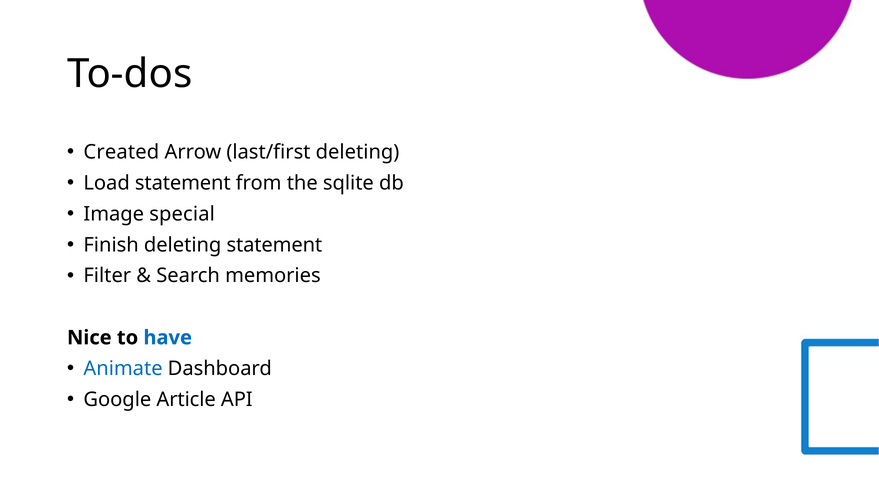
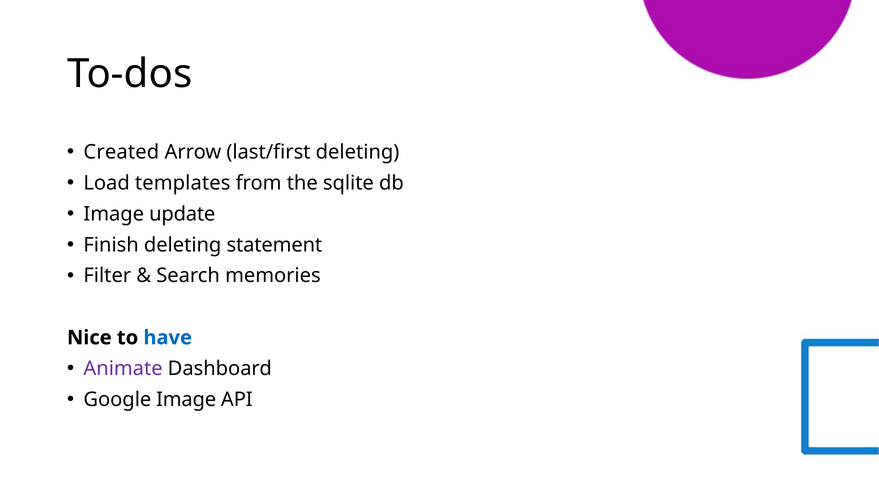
Load statement: statement -> templates
special: special -> update
Animate colour: blue -> purple
Google Article: Article -> Image
